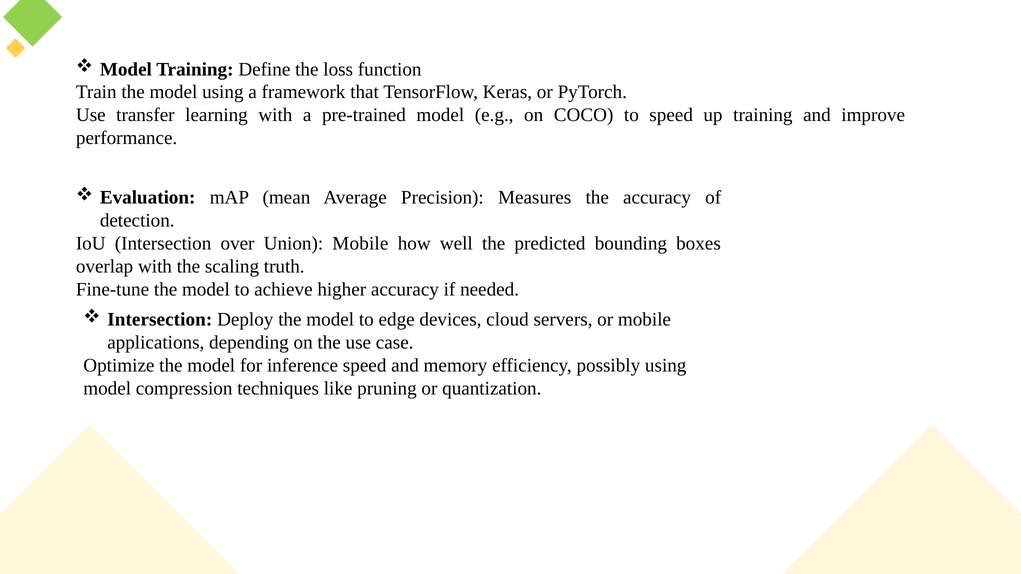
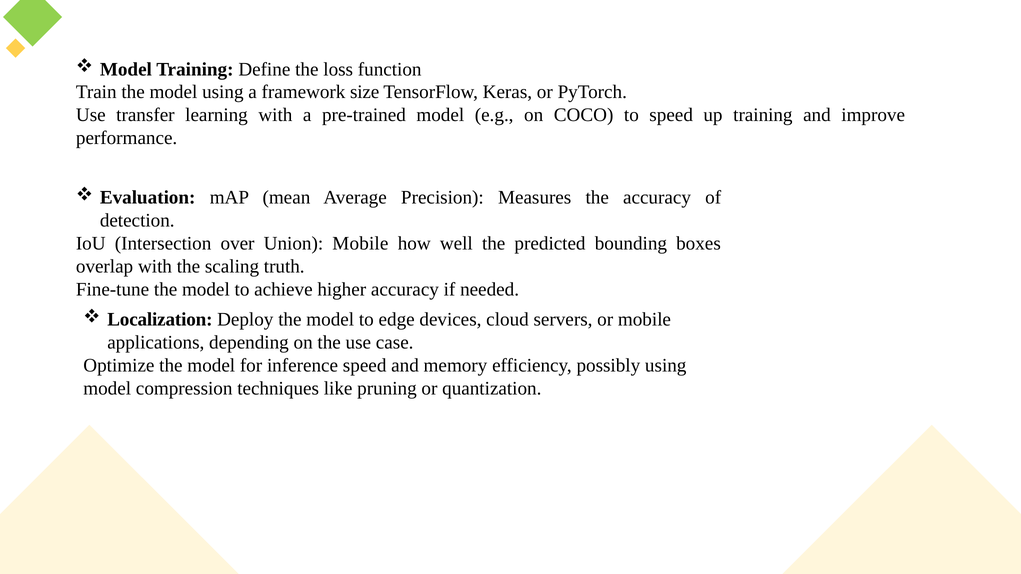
that: that -> size
Intersection at (160, 320): Intersection -> Localization
